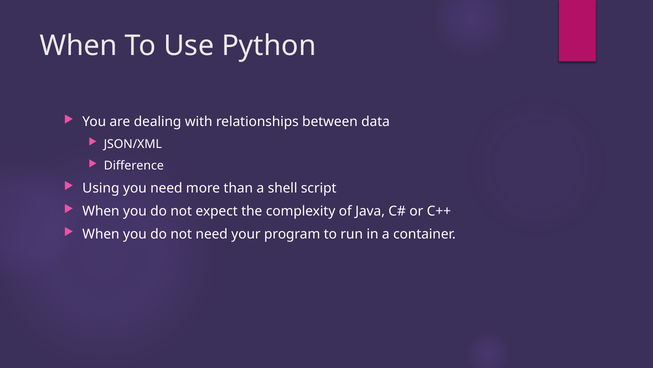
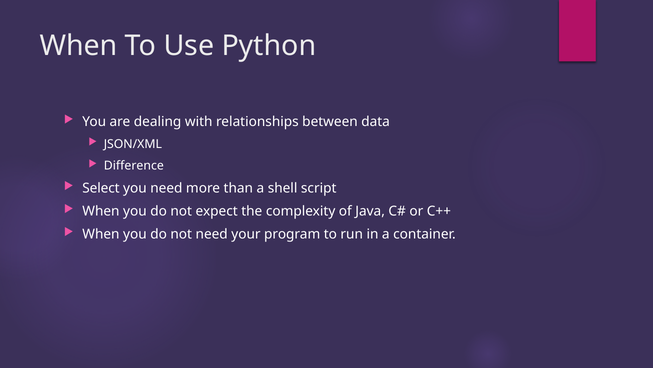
Using: Using -> Select
